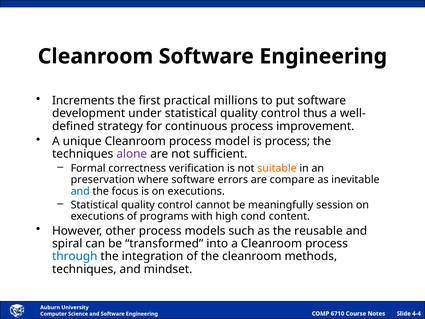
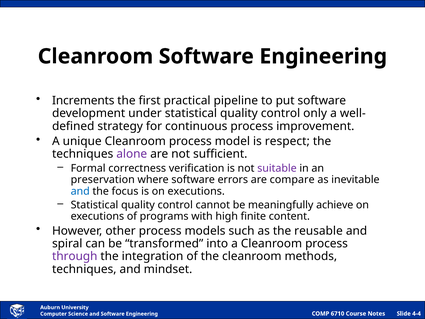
millions: millions -> pipeline
thus: thus -> only
is process: process -> respect
suitable colour: orange -> purple
session: session -> achieve
cond: cond -> finite
through colour: blue -> purple
